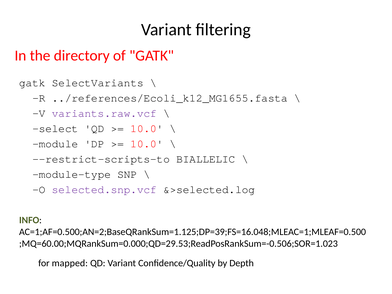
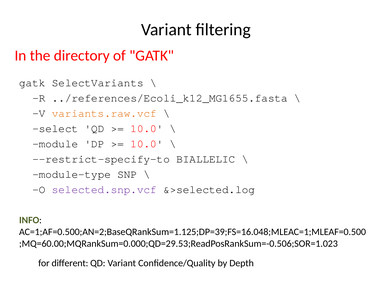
variants.raw.vcf colour: purple -> orange
--restrict-scripts-to: --restrict-scripts-to -> --restrict-specify-to
mapped: mapped -> different
